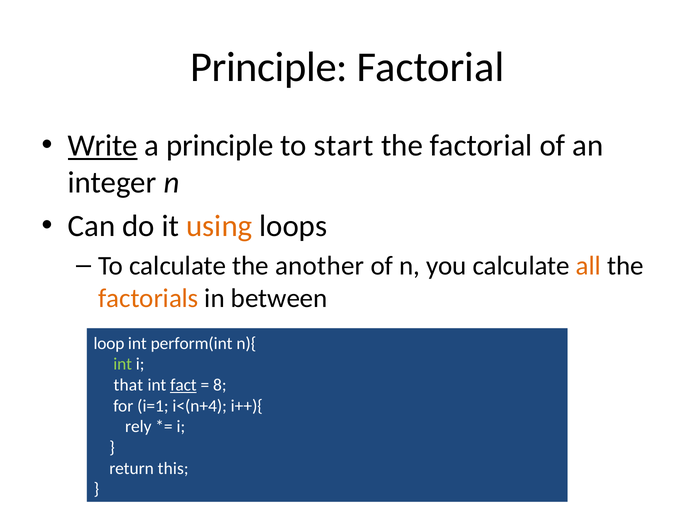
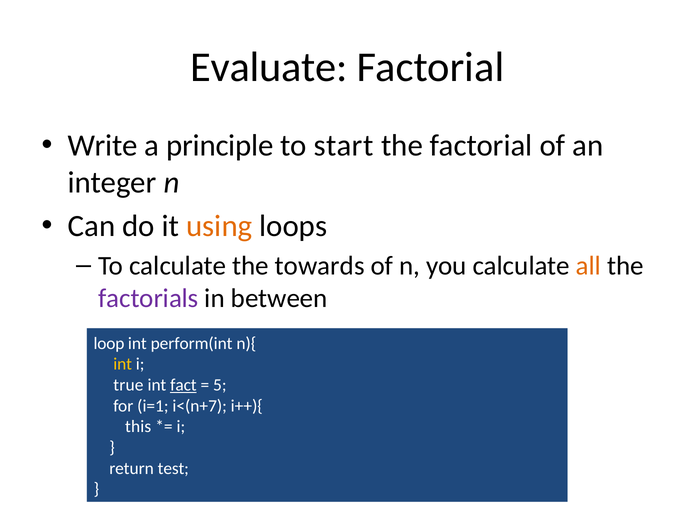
Principle at (269, 67): Principle -> Evaluate
Write underline: present -> none
another: another -> towards
factorials colour: orange -> purple
int at (123, 364) colour: light green -> yellow
that: that -> true
8: 8 -> 5
i<(n+4: i<(n+4 -> i<(n+7
rely: rely -> this
this: this -> test
